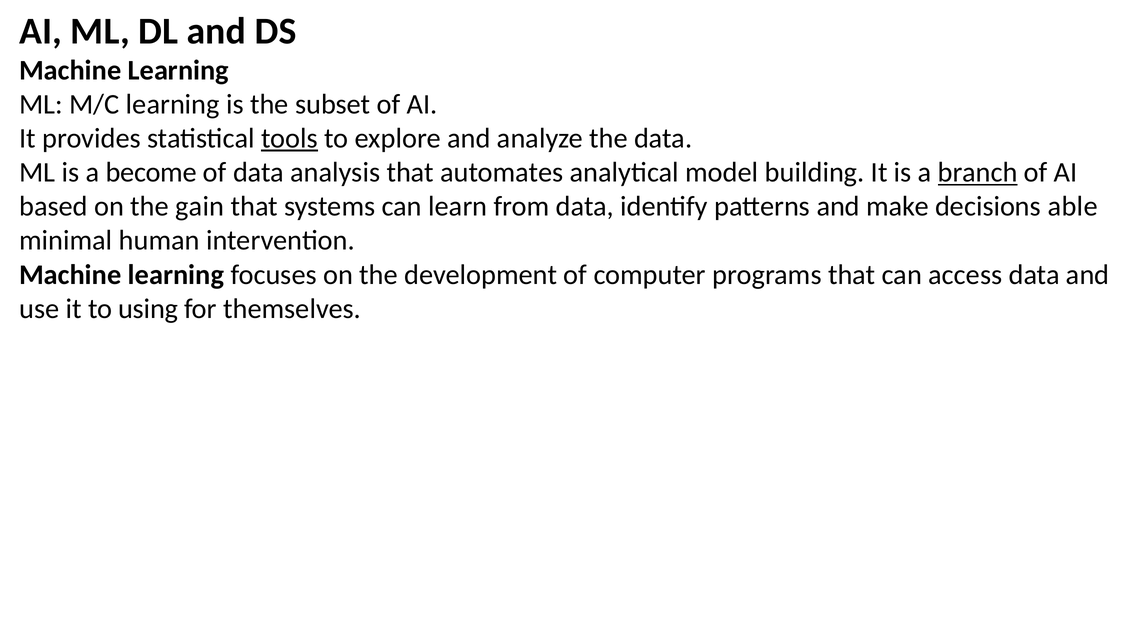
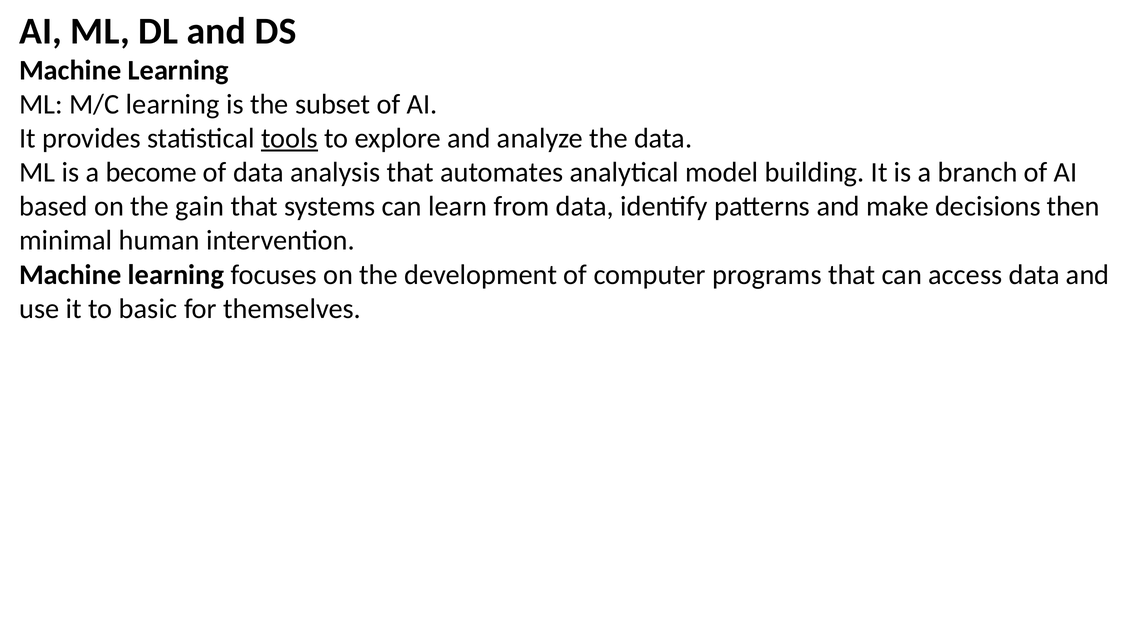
branch underline: present -> none
able: able -> then
using: using -> basic
